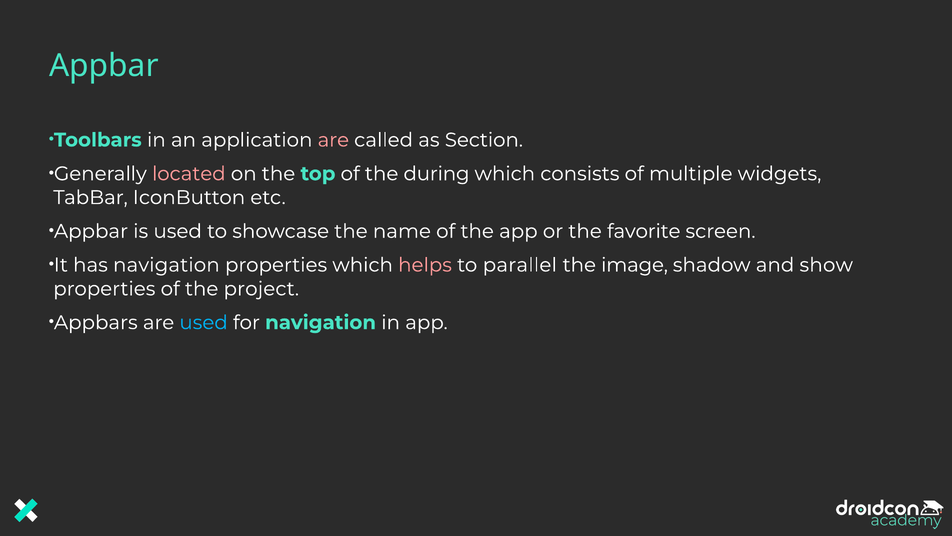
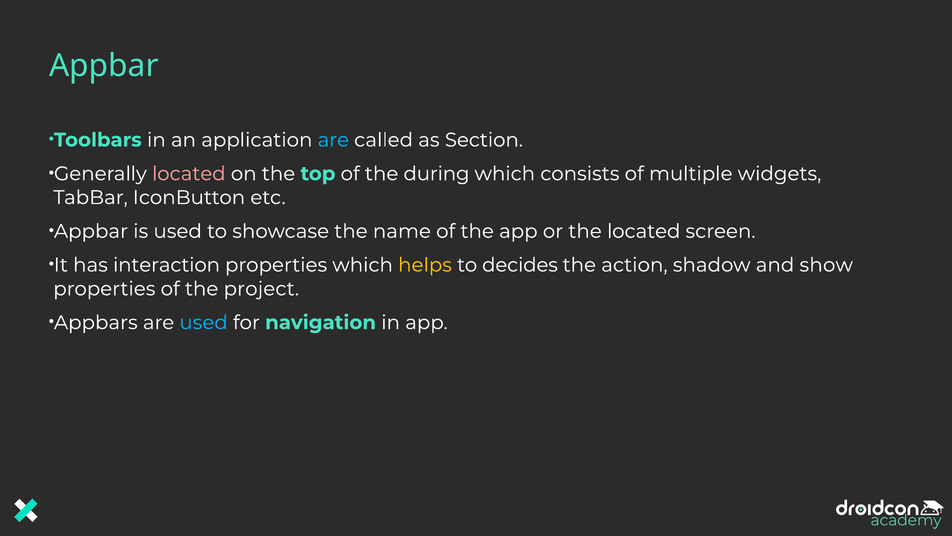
are at (333, 140) colour: pink -> light blue
the favorite: favorite -> located
has navigation: navigation -> interaction
helps colour: pink -> yellow
parallel: parallel -> decides
image: image -> action
